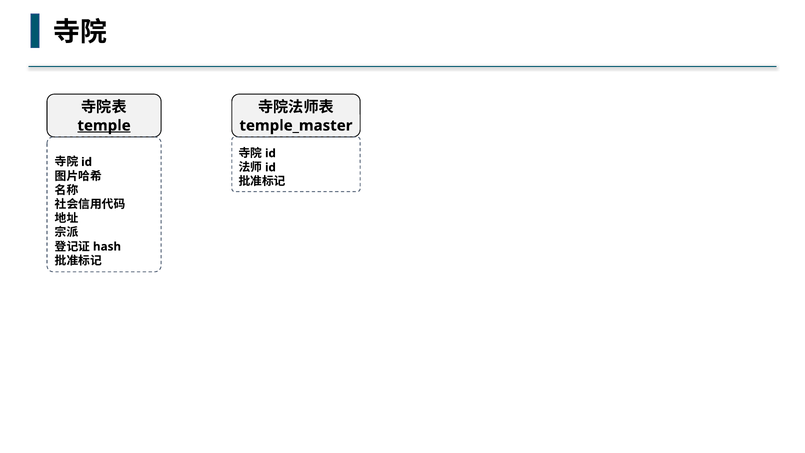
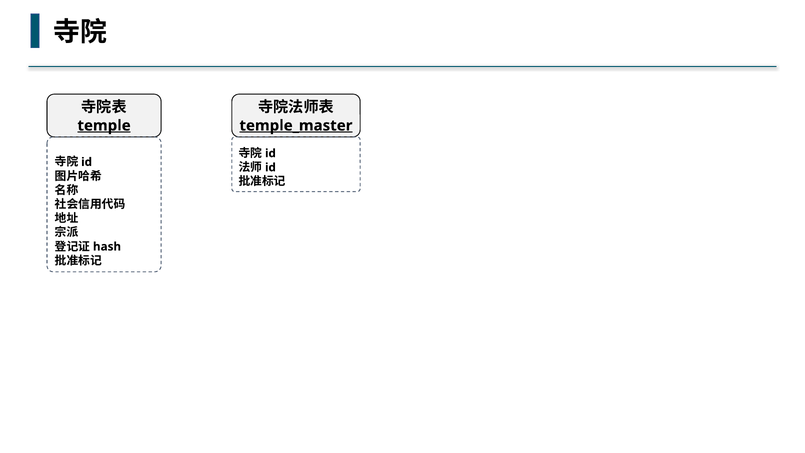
temple_master underline: none -> present
